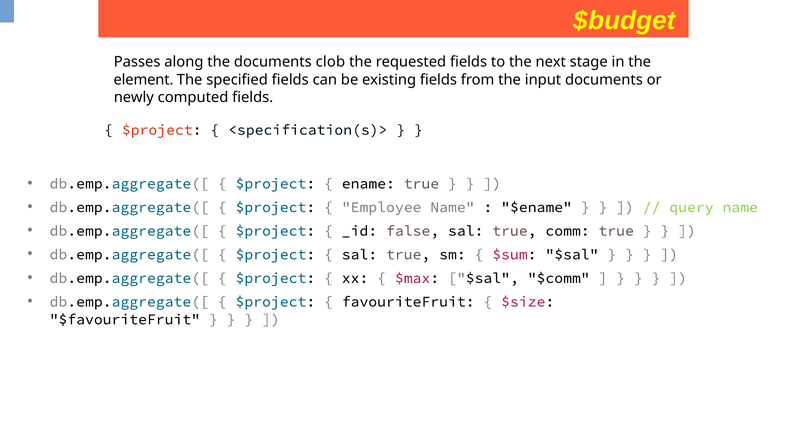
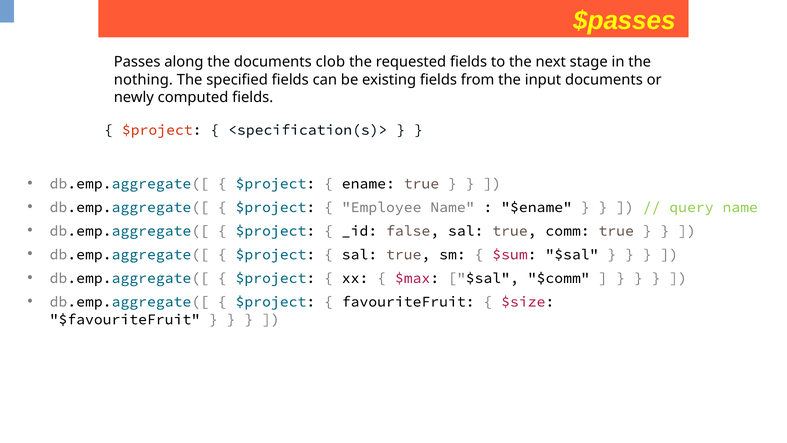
$budget: $budget -> $passes
element: element -> nothing
